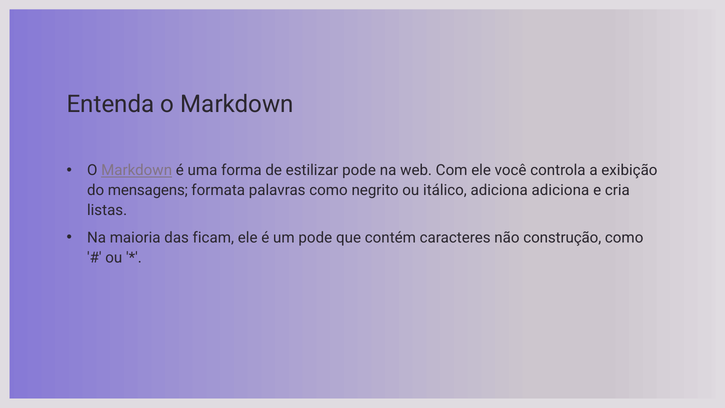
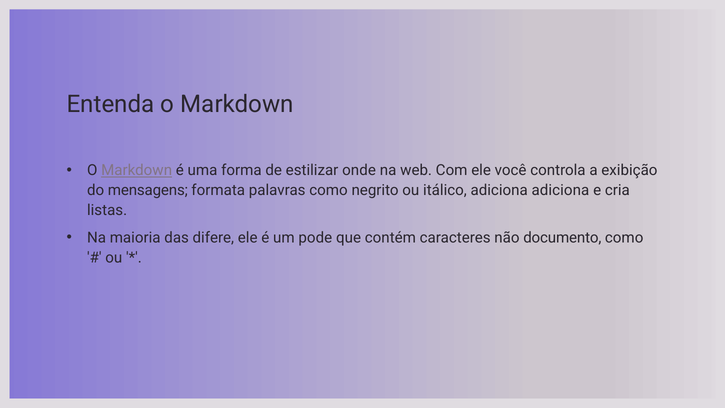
estilizar pode: pode -> onde
ficam: ficam -> difere
construção: construção -> documento
